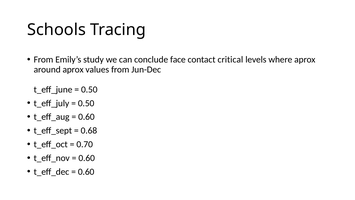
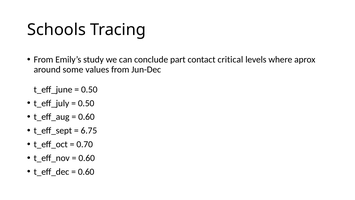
face: face -> part
around aprox: aprox -> some
0.68: 0.68 -> 6.75
